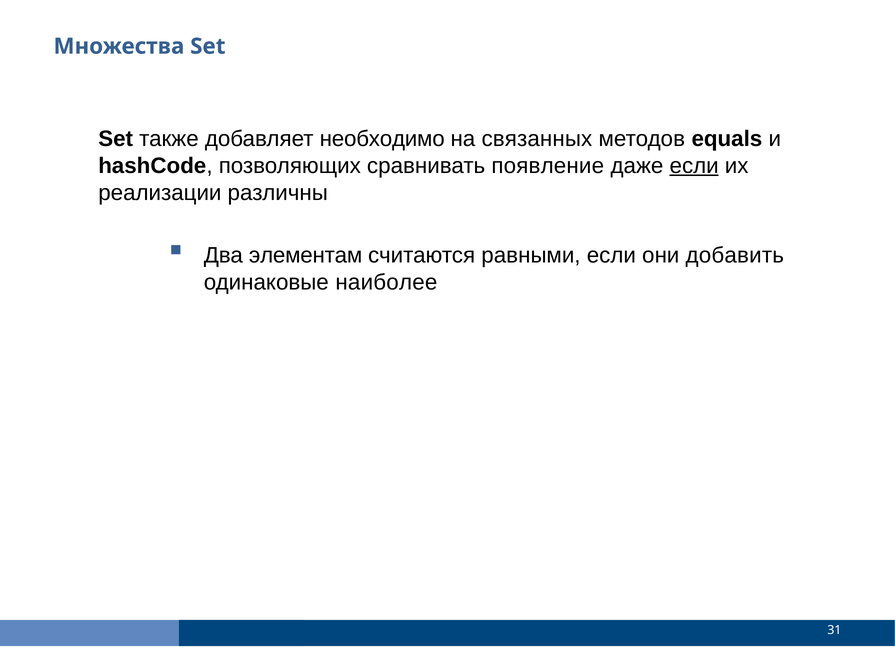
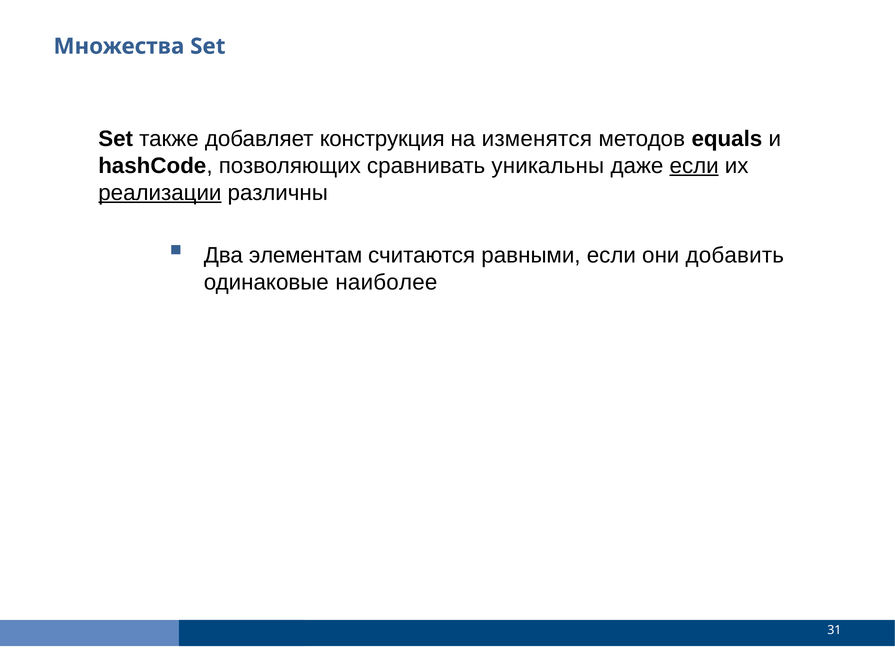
необходимо: необходимо -> конструкция
связанных: связанных -> изменятся
появление: появление -> уникальны
реализации underline: none -> present
